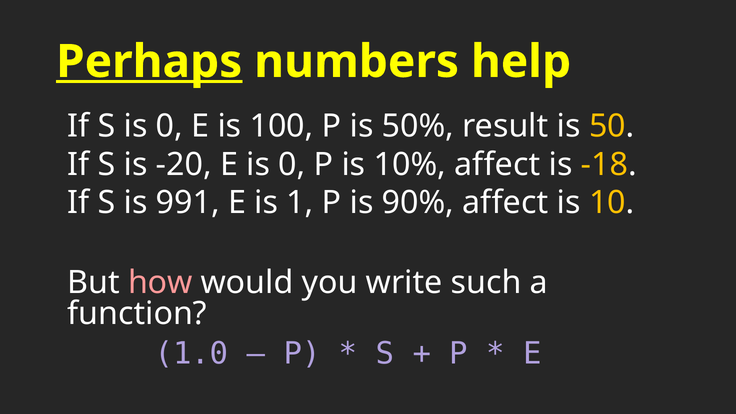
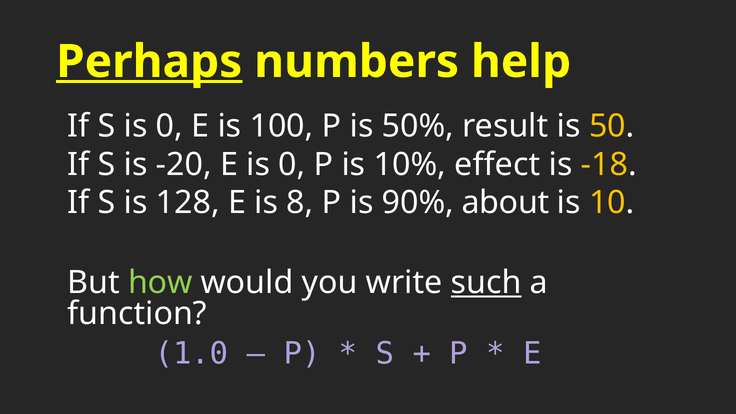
10% affect: affect -> effect
991: 991 -> 128
1: 1 -> 8
90% affect: affect -> about
how colour: pink -> light green
such underline: none -> present
